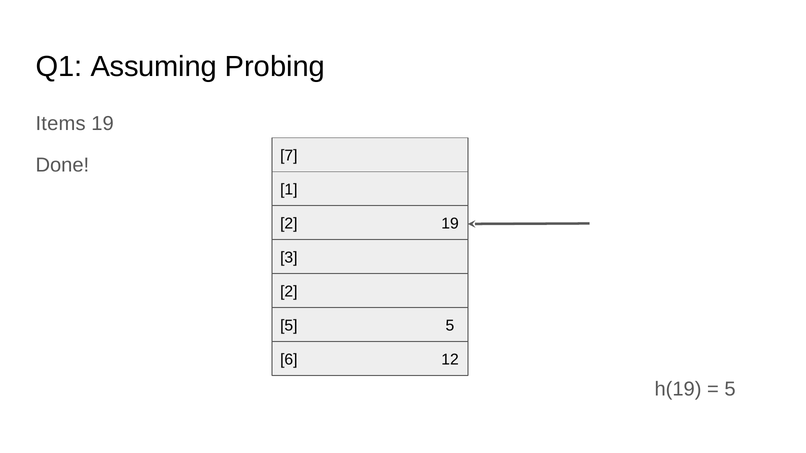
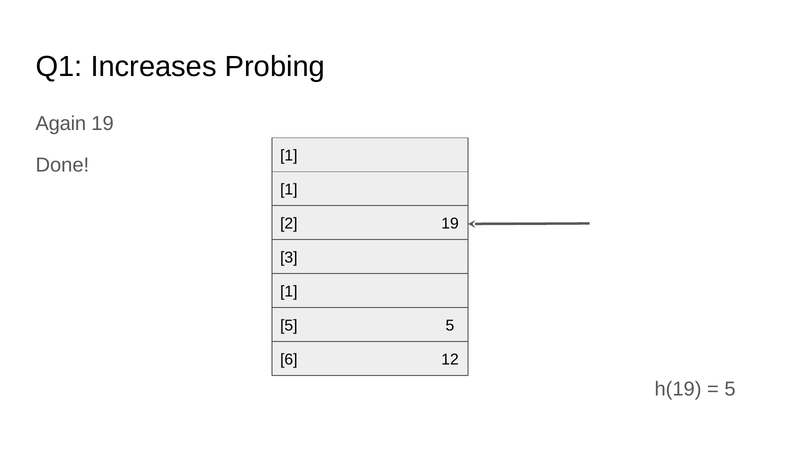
Assuming: Assuming -> Increases
Items: Items -> Again
Done 7: 7 -> 1
2 at (289, 292): 2 -> 1
